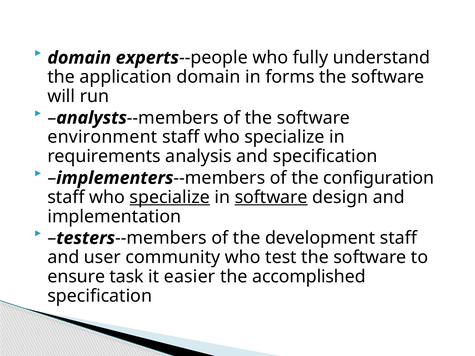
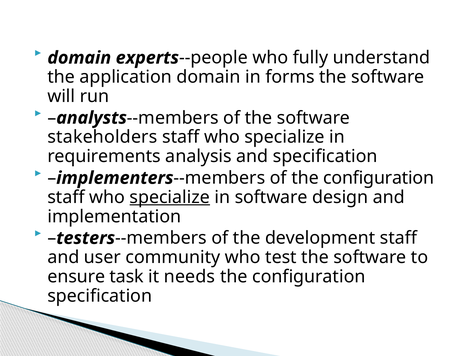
environment: environment -> stakeholders
software at (271, 197) underline: present -> none
easier: easier -> needs
accomplished at (309, 277): accomplished -> configuration
